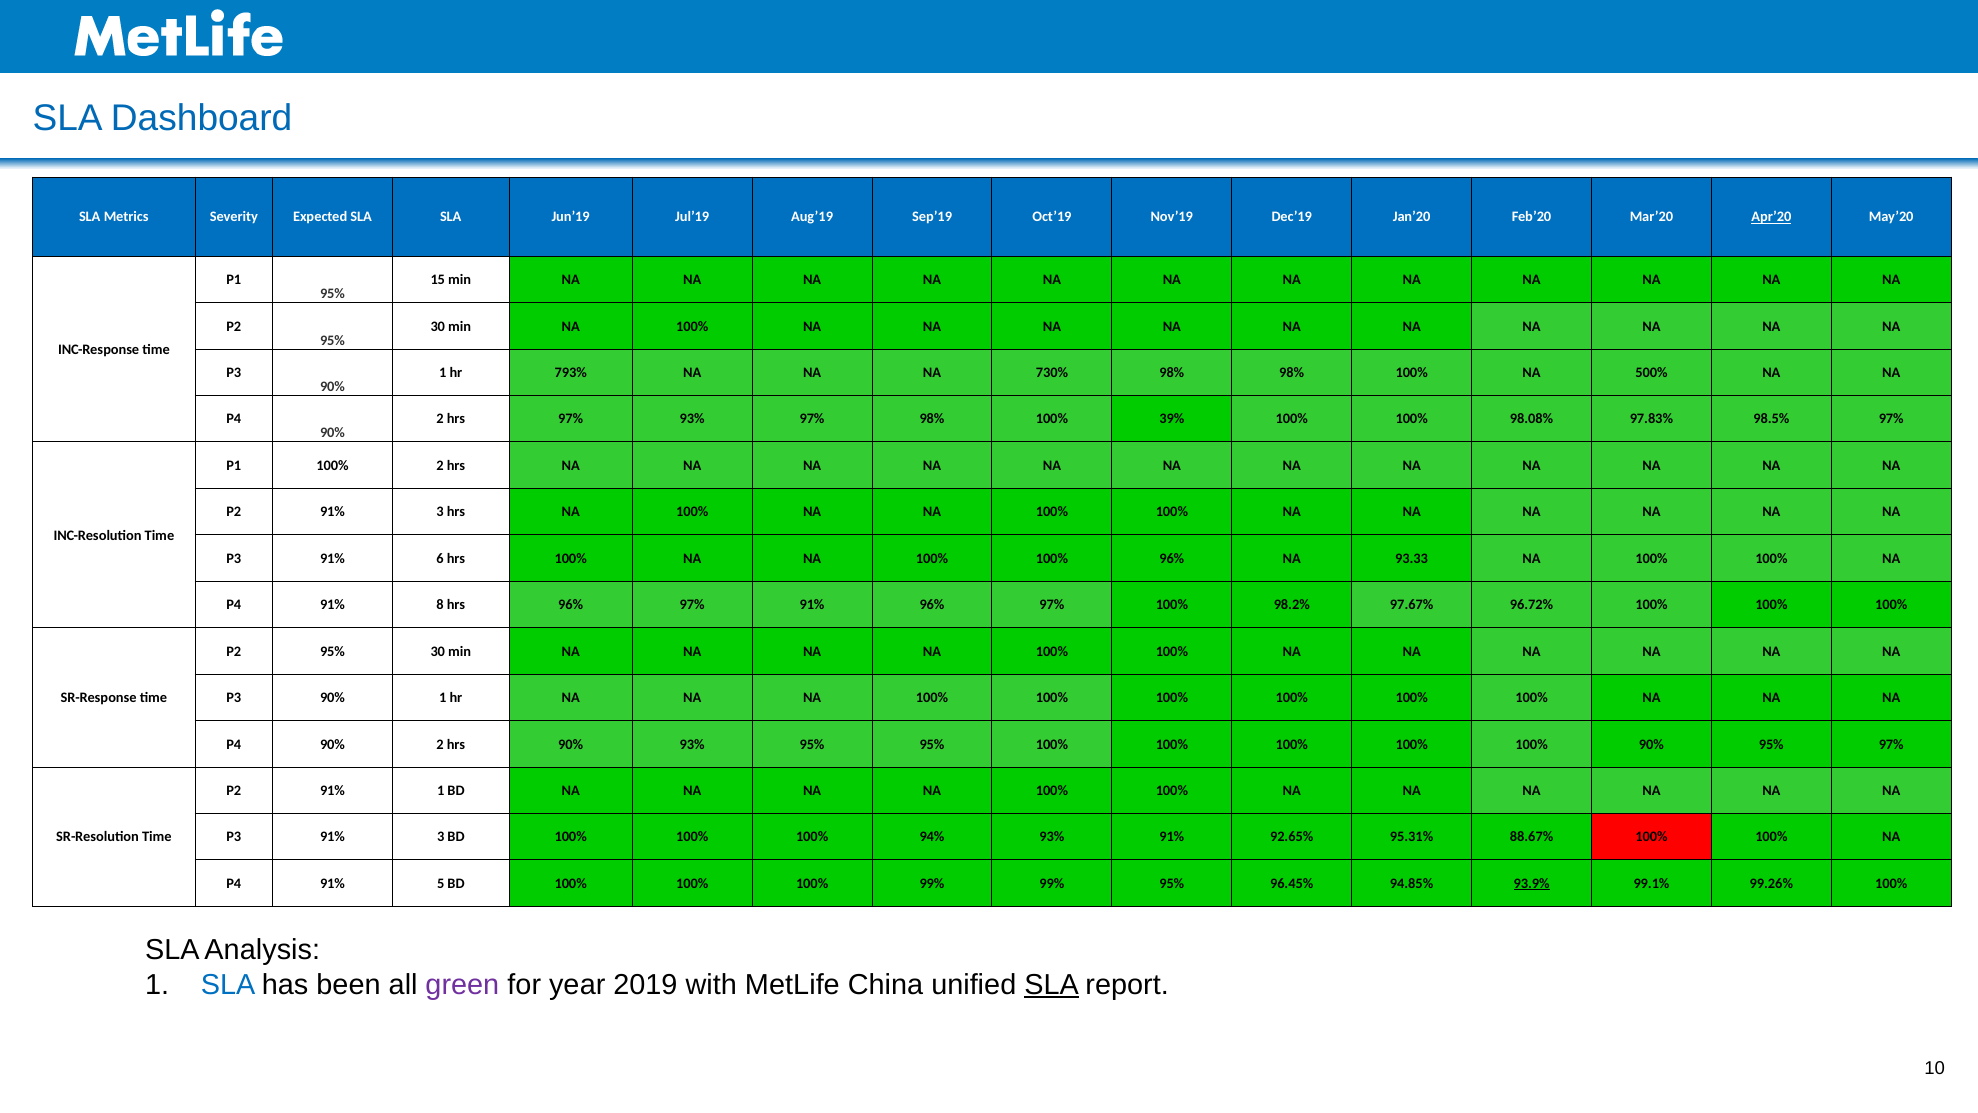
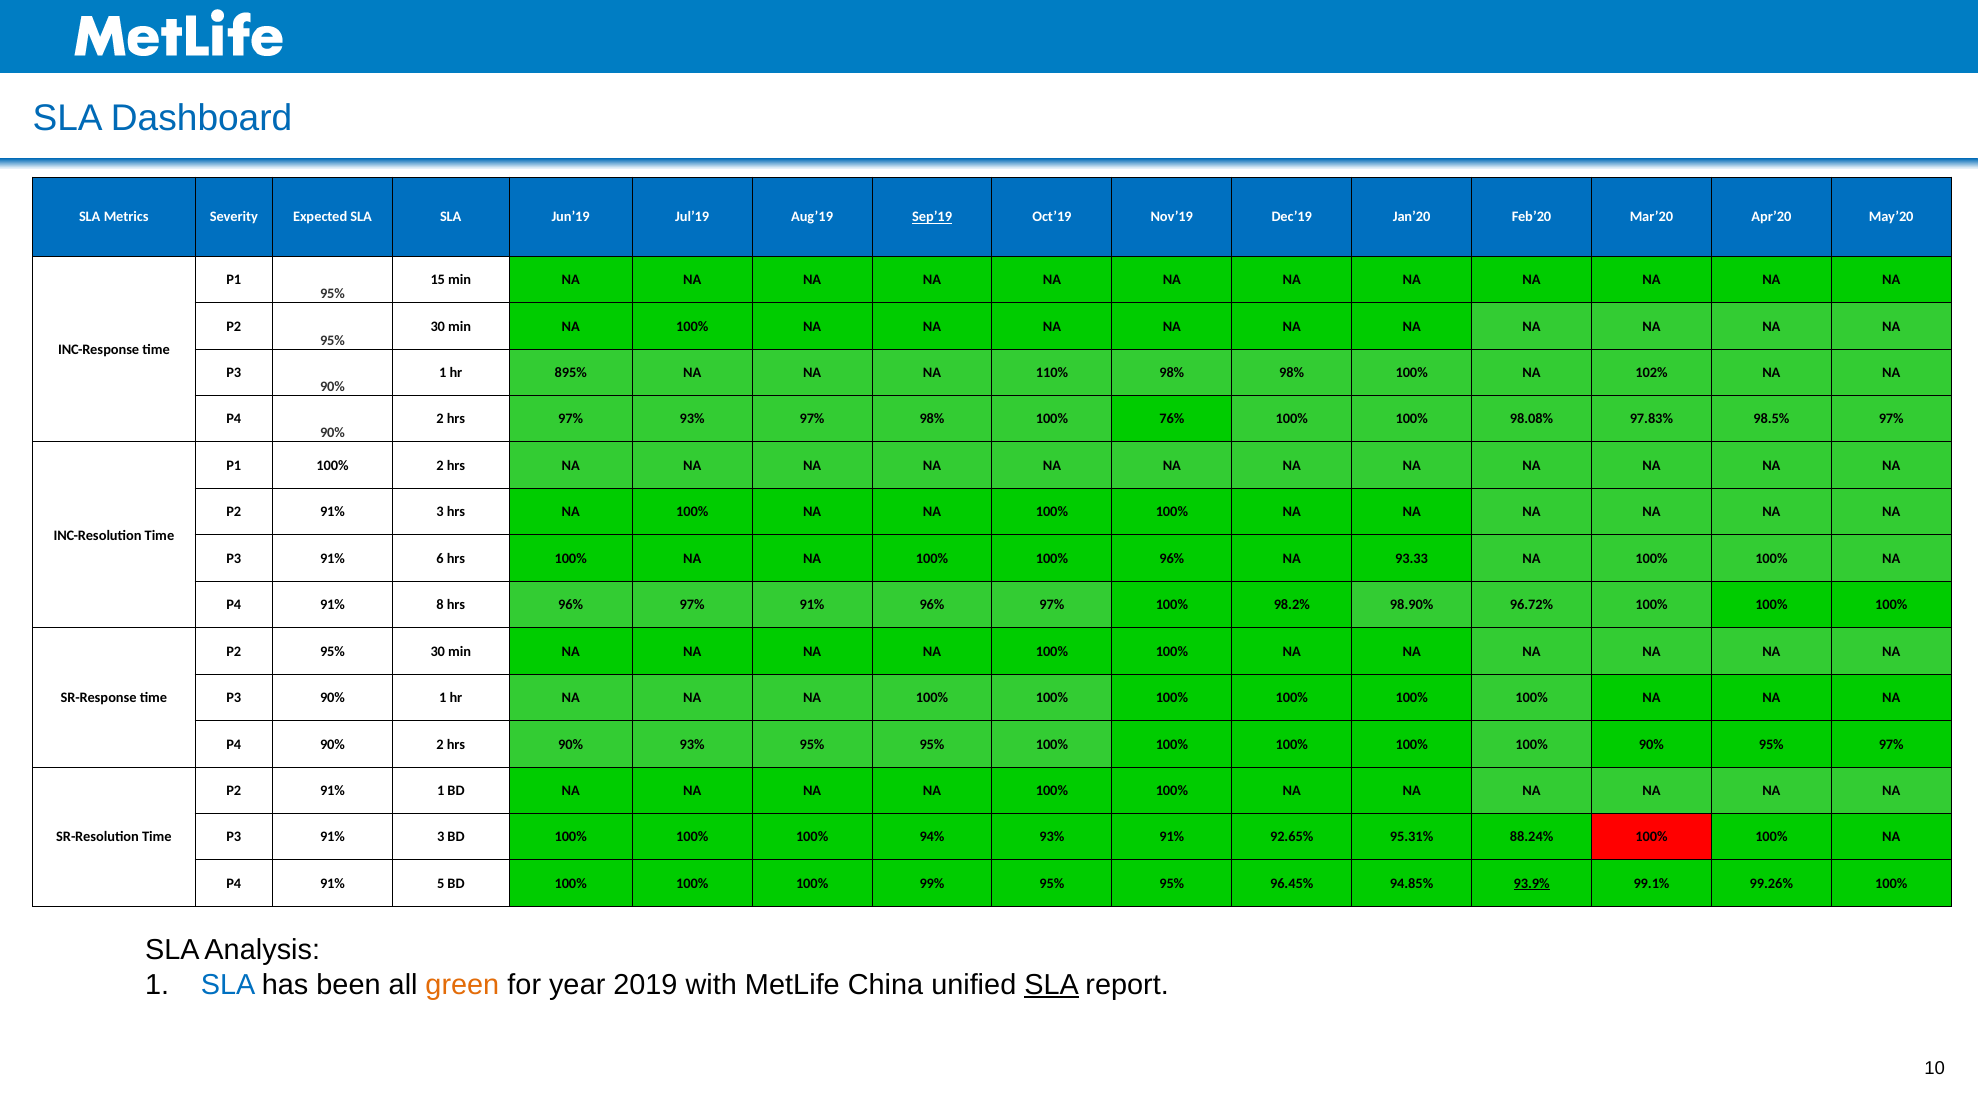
Sep’19 underline: none -> present
Apr’20 underline: present -> none
793%: 793% -> 895%
730%: 730% -> 110%
500%: 500% -> 102%
39%: 39% -> 76%
97.67%: 97.67% -> 98.90%
88.67%: 88.67% -> 88.24%
99% 99%: 99% -> 95%
green colour: purple -> orange
